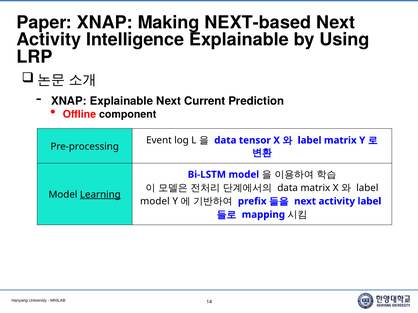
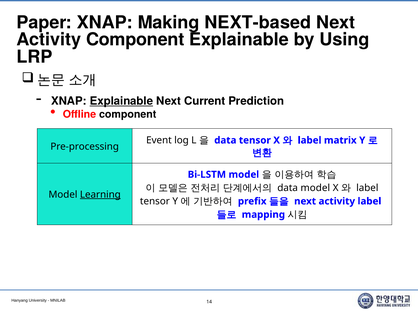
Activity Intelligence: Intelligence -> Component
Explainable at (121, 101) underline: none -> present
data matrix: matrix -> model
model at (155, 202): model -> tensor
